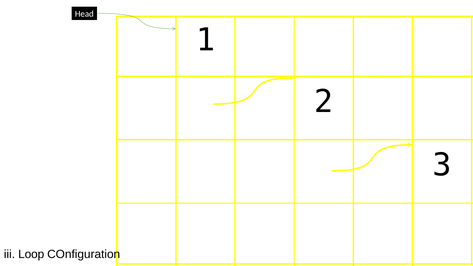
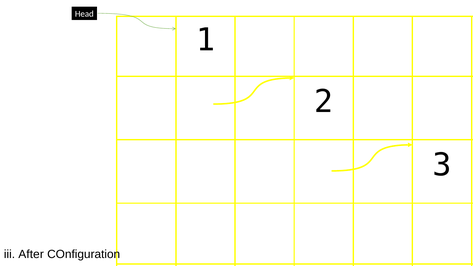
Loop: Loop -> After
